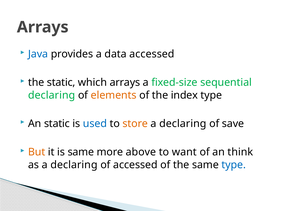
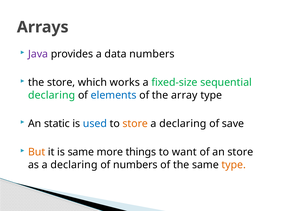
Java colour: blue -> purple
data accessed: accessed -> numbers
the static: static -> store
which arrays: arrays -> works
elements colour: orange -> blue
index: index -> array
above: above -> things
an think: think -> store
of accessed: accessed -> numbers
type at (234, 165) colour: blue -> orange
